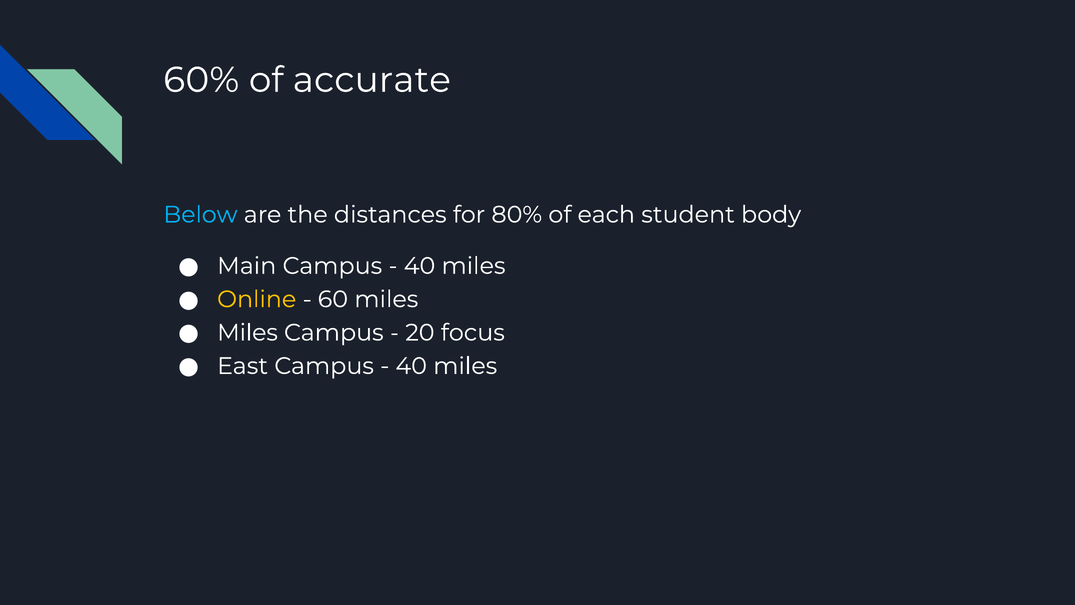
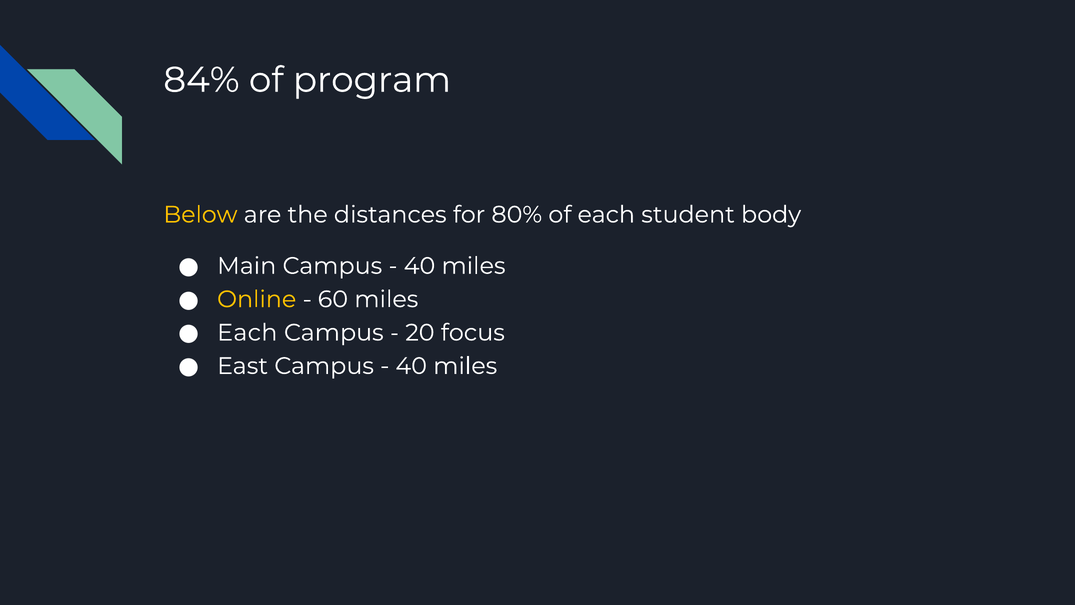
60%: 60% -> 84%
accurate: accurate -> program
Below colour: light blue -> yellow
Miles at (247, 333): Miles -> Each
